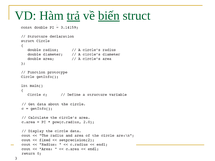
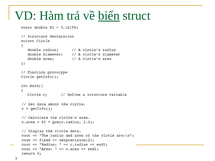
trả underline: present -> none
